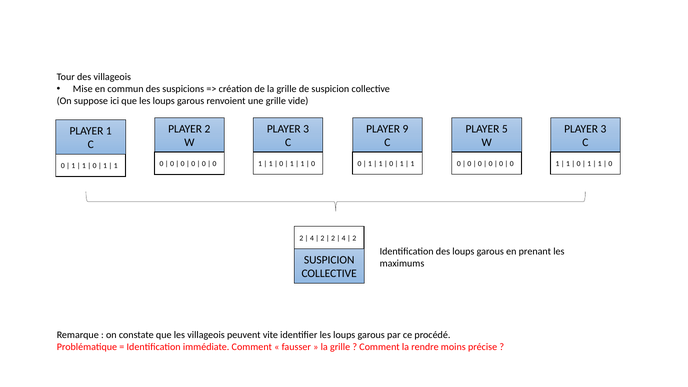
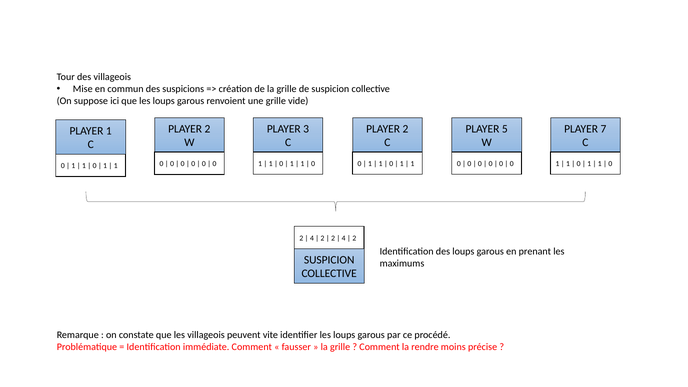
9 at (405, 129): 9 -> 2
3 at (603, 129): 3 -> 7
